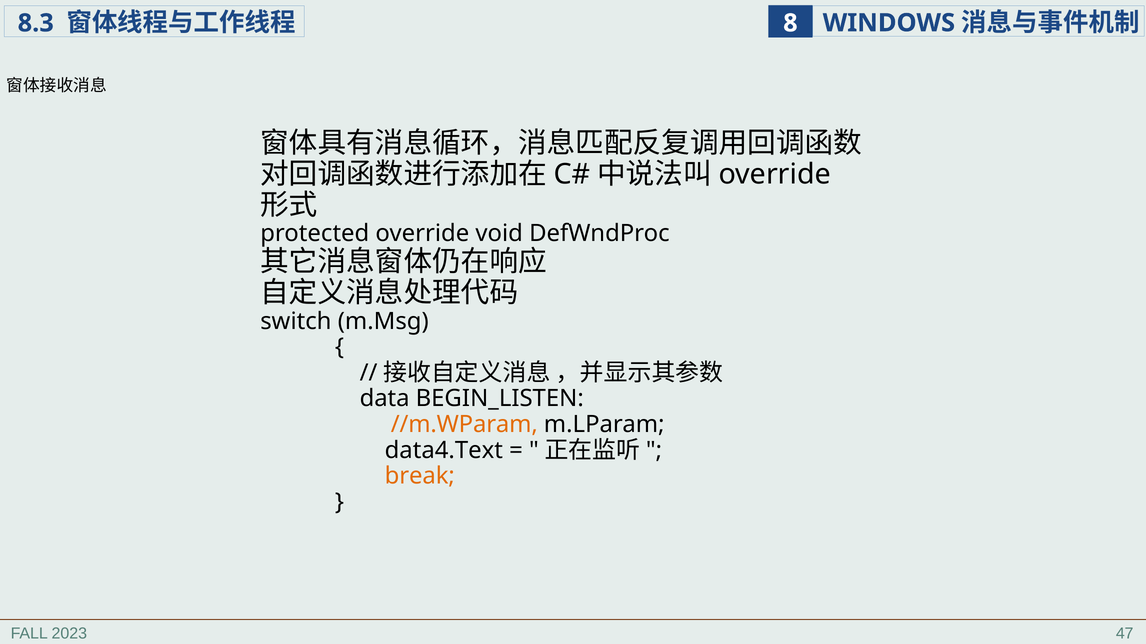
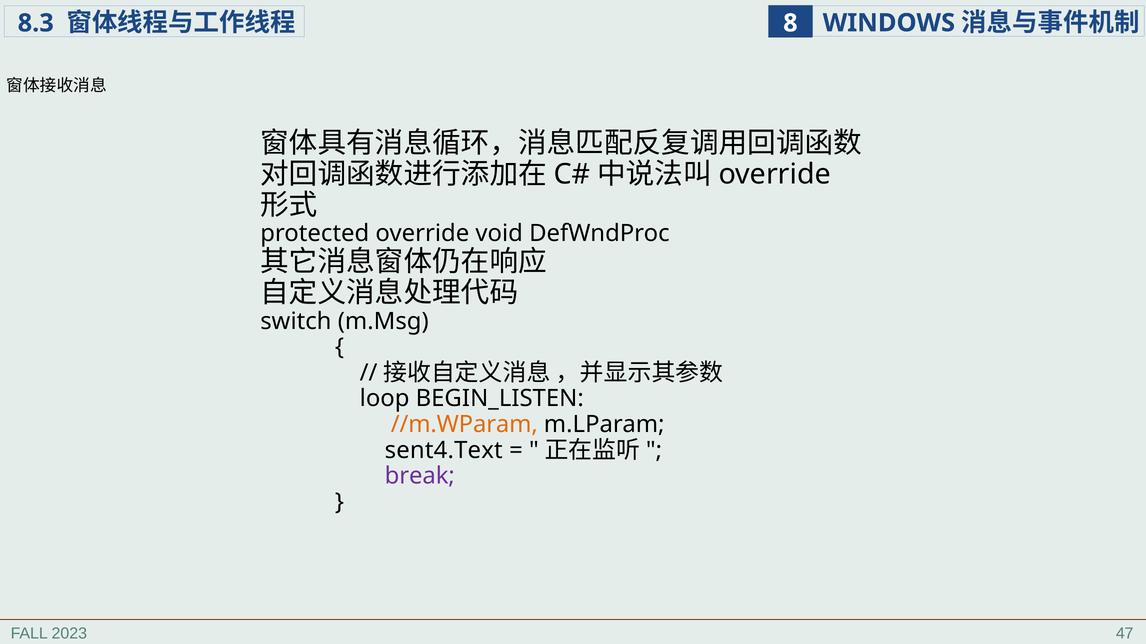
data: data -> loop
data4.Text: data4.Text -> sent4.Text
break colour: orange -> purple
